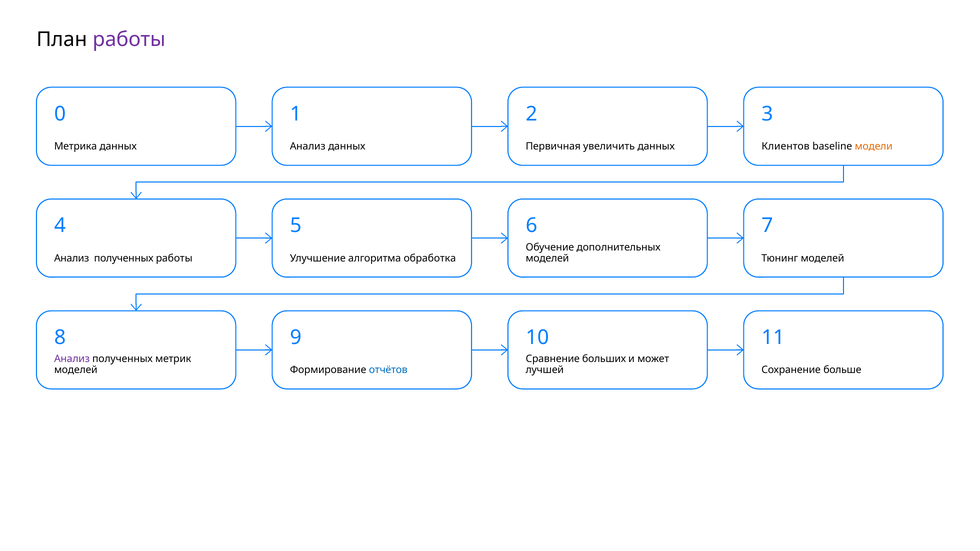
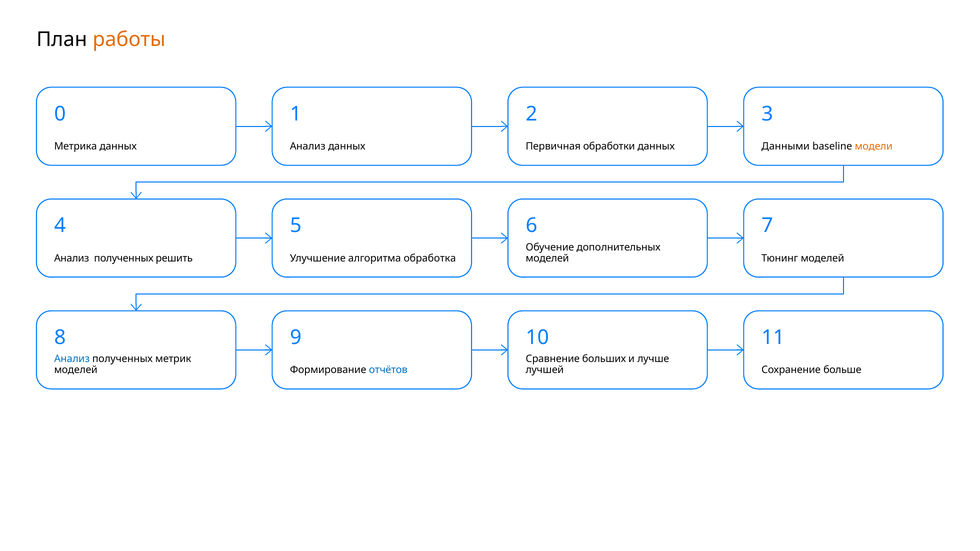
работы at (129, 39) colour: purple -> orange
увеличить: увеличить -> обработки
Клиентов: Клиентов -> Данными
полученных работы: работы -> решить
Анализ at (72, 359) colour: purple -> blue
может: может -> лучше
